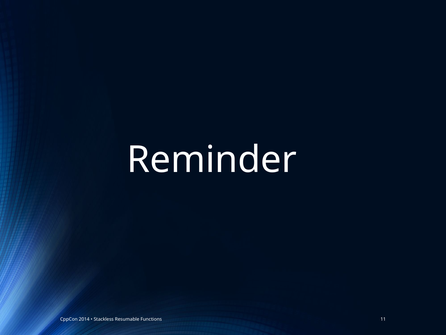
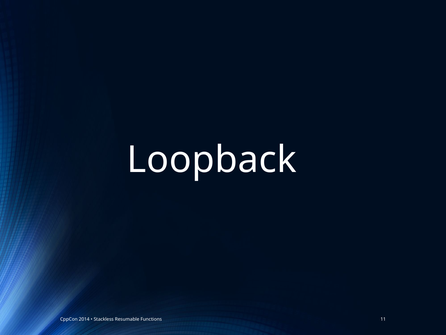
Reminder: Reminder -> Loopback
